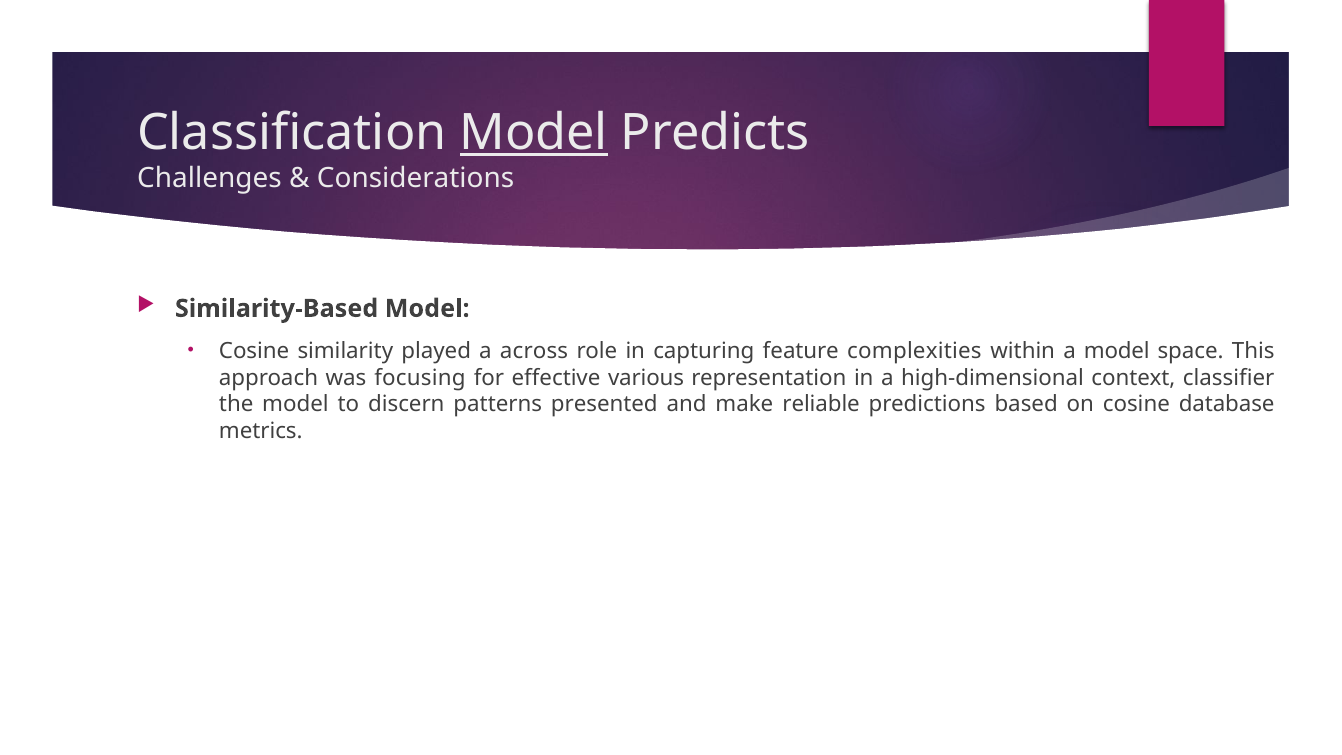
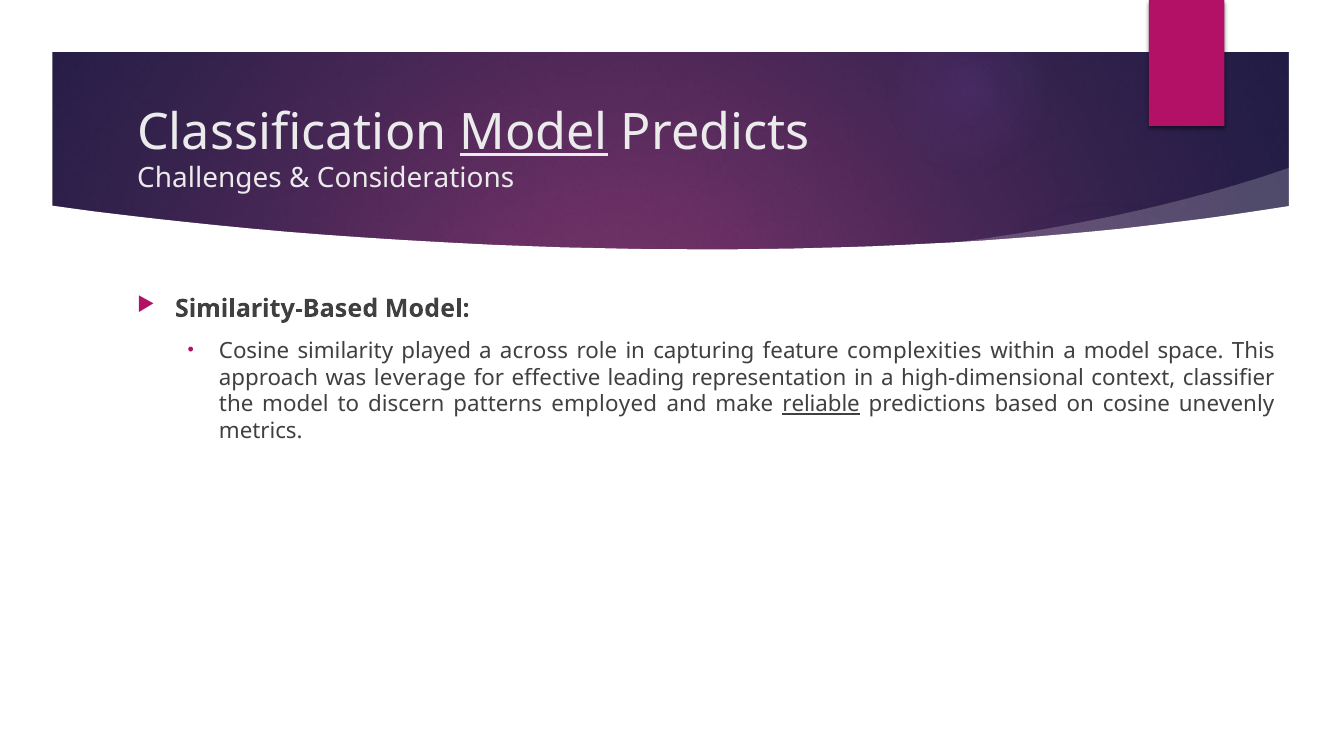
focusing: focusing -> leverage
various: various -> leading
presented: presented -> employed
reliable underline: none -> present
database: database -> unevenly
